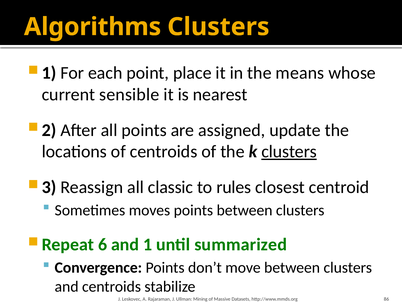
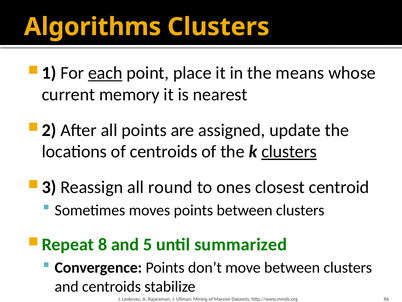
each underline: none -> present
sensible: sensible -> memory
classic: classic -> round
rules: rules -> ones
6: 6 -> 8
1: 1 -> 5
